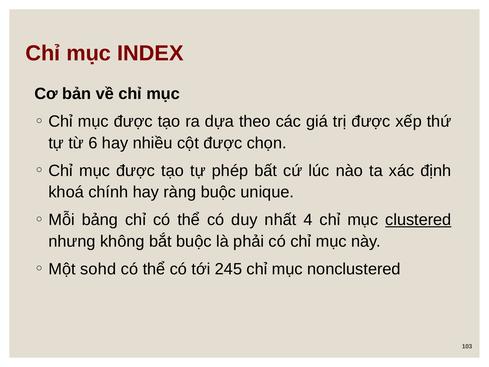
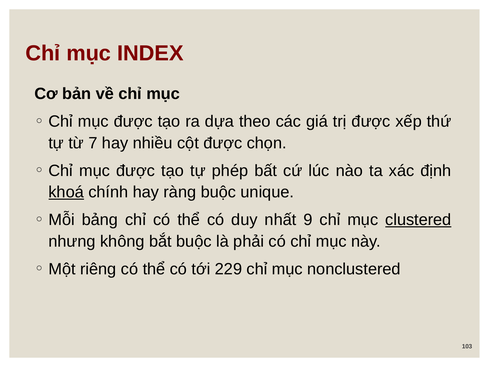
6: 6 -> 7
khoá underline: none -> present
4: 4 -> 9
sohd: sohd -> riêng
245: 245 -> 229
